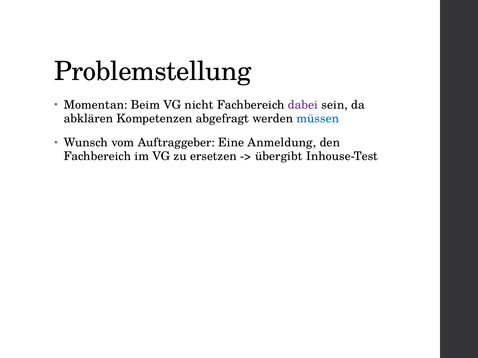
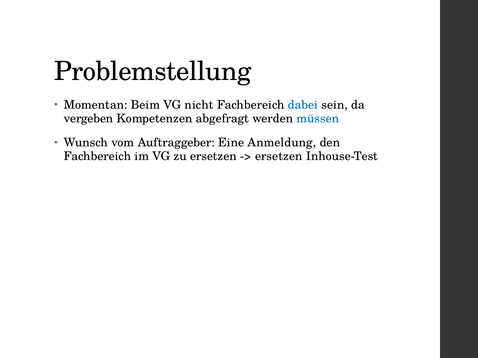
dabei colour: purple -> blue
abklären: abklären -> vergeben
übergibt at (279, 156): übergibt -> ersetzen
